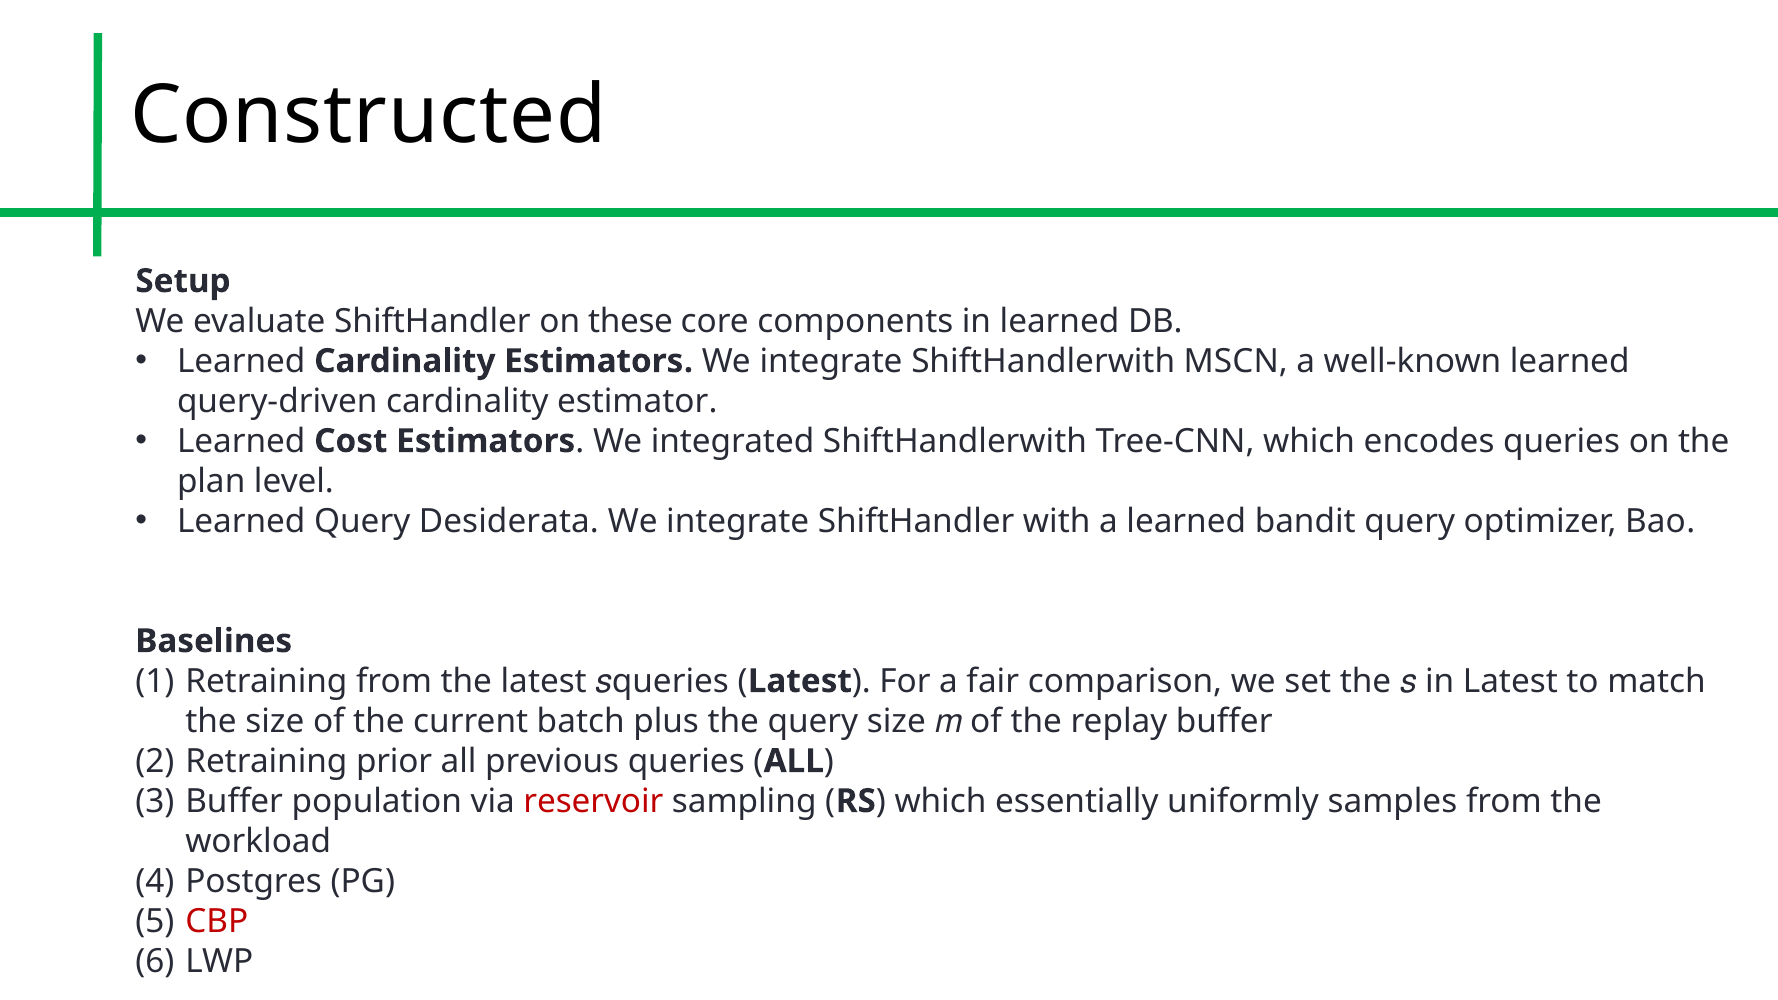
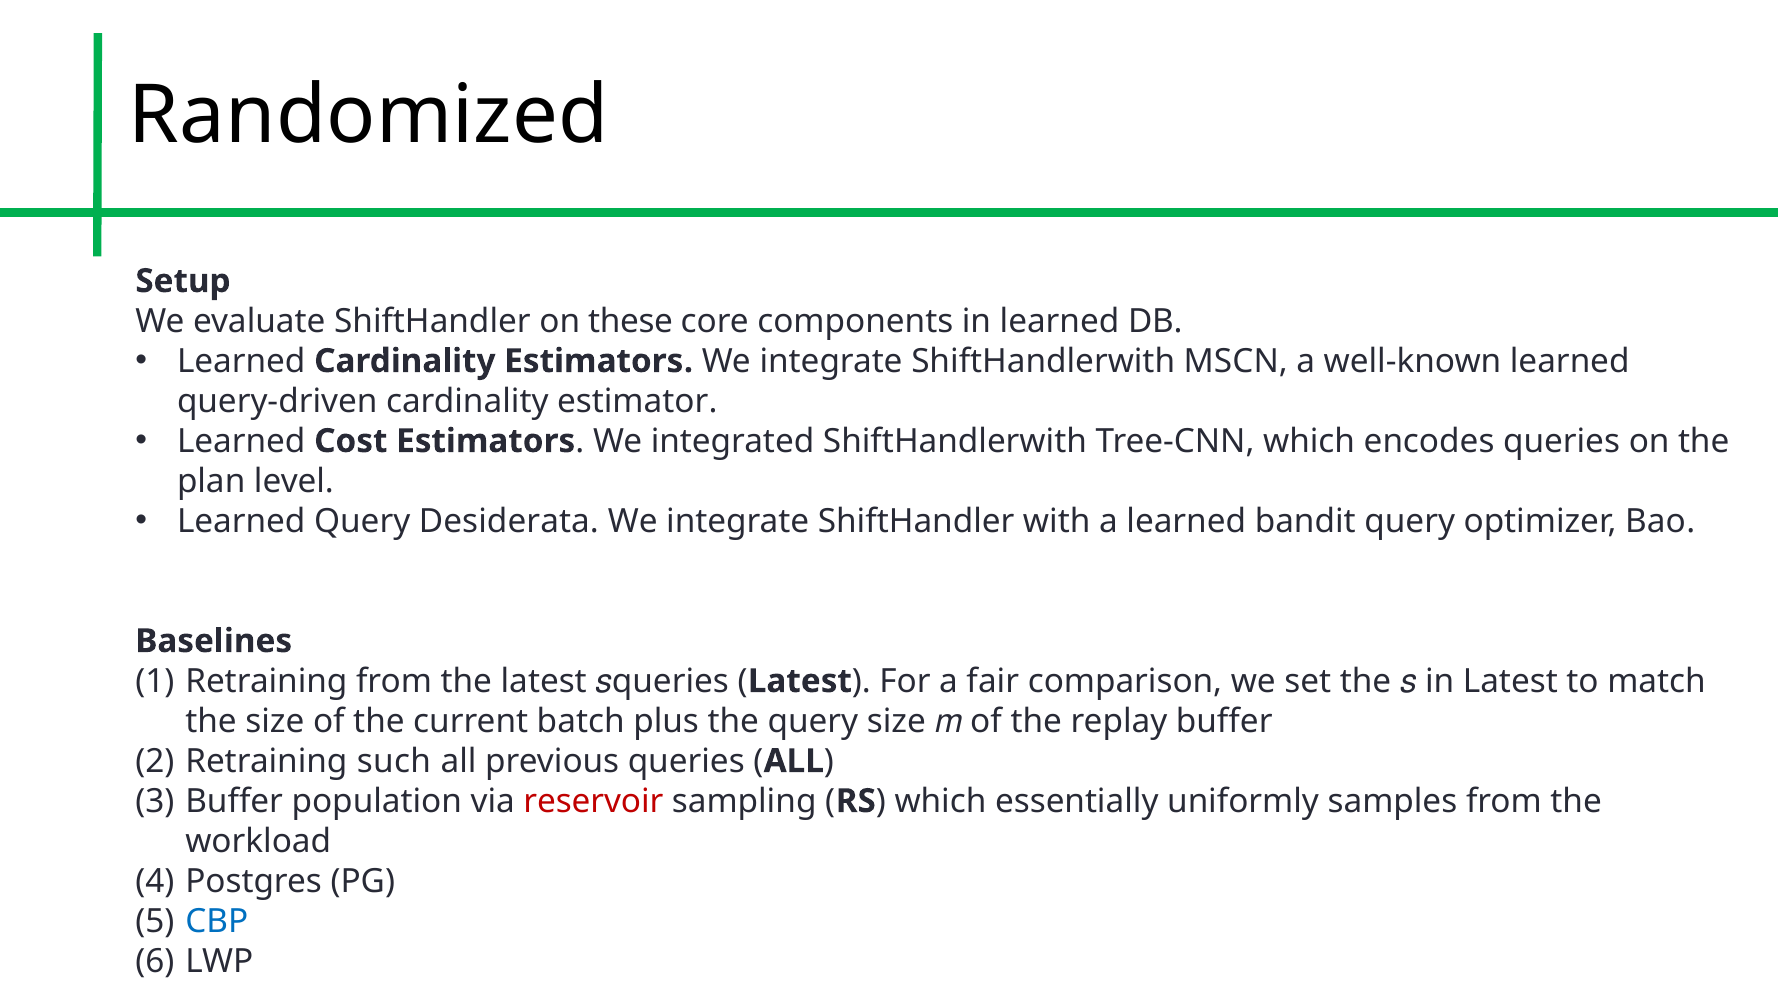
Constructed: Constructed -> Randomized
prior: prior -> such
CBP colour: red -> blue
